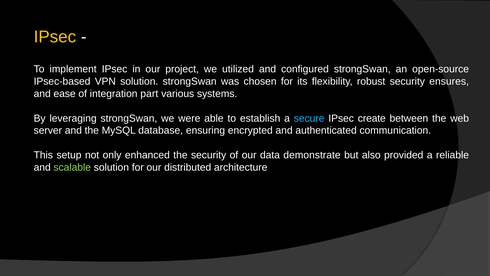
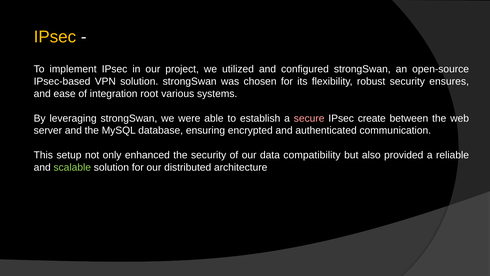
part: part -> root
secure colour: light blue -> pink
demonstrate: demonstrate -> compatibility
